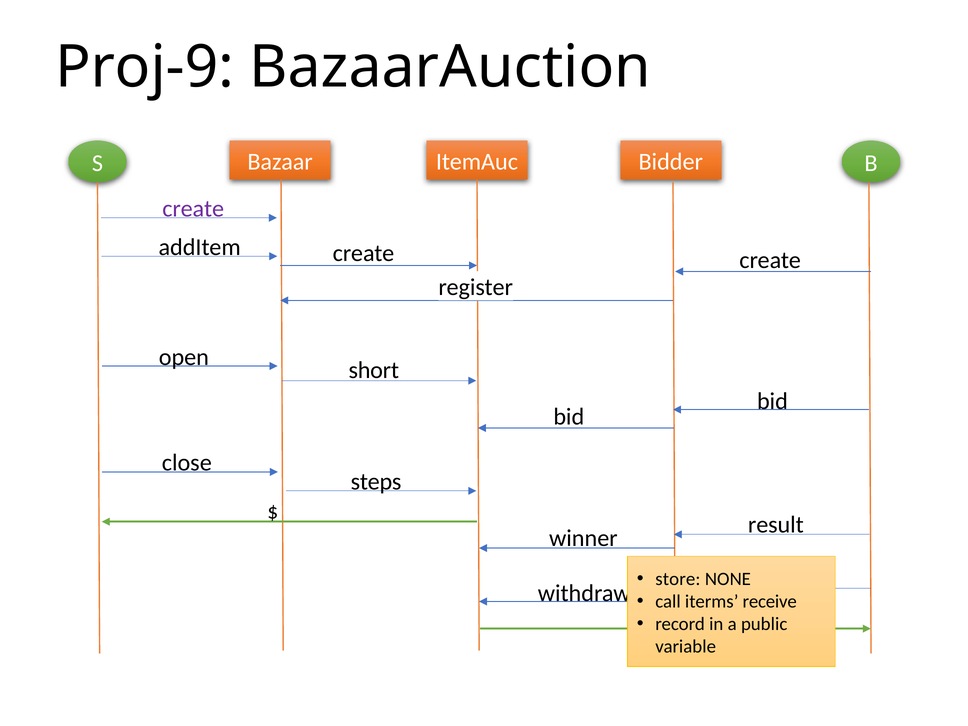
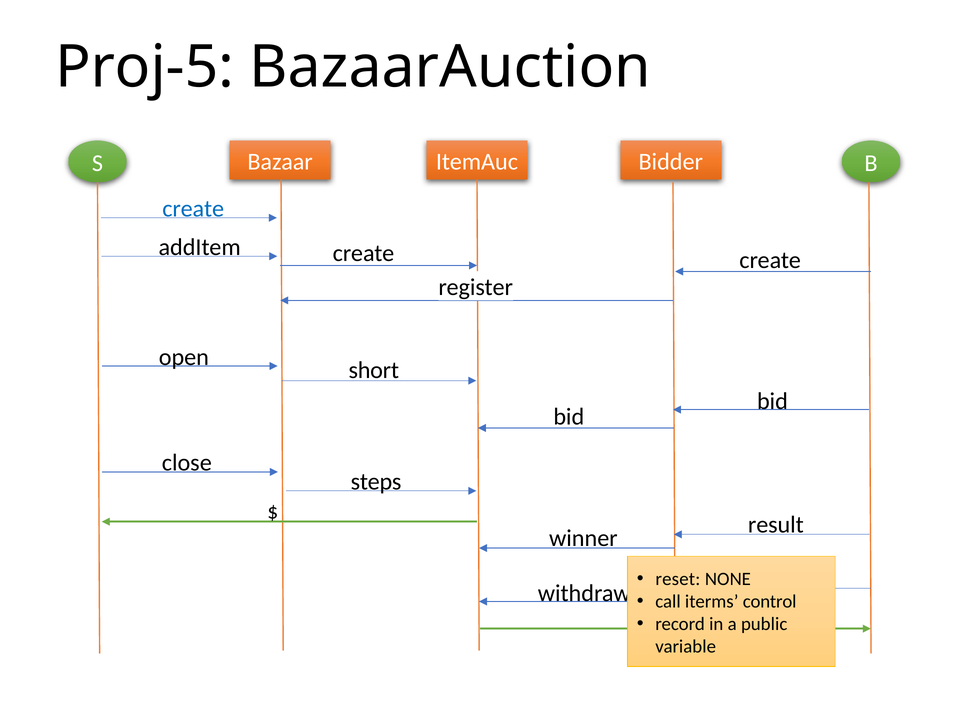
Proj-9: Proj-9 -> Proj-5
create at (193, 209) colour: purple -> blue
store: store -> reset
receive: receive -> control
